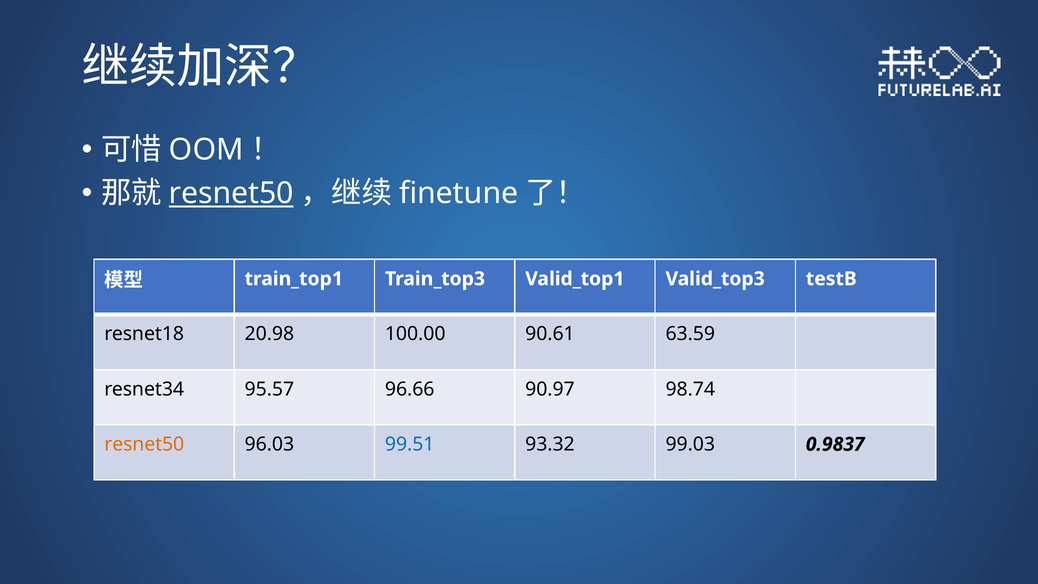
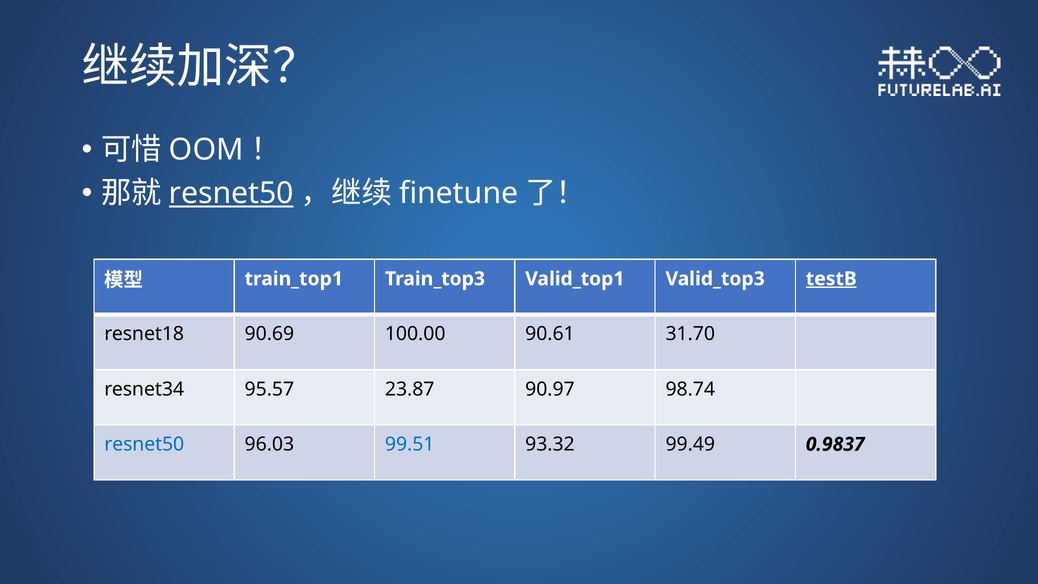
testB underline: none -> present
20.98: 20.98 -> 90.69
63.59: 63.59 -> 31.70
96.66: 96.66 -> 23.87
resnet50 at (144, 444) colour: orange -> blue
99.03: 99.03 -> 99.49
